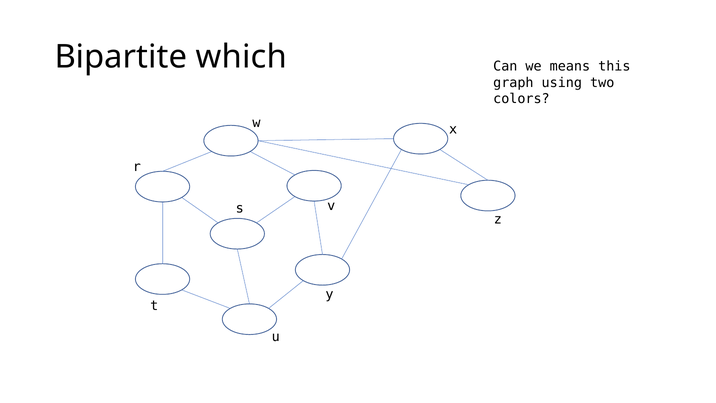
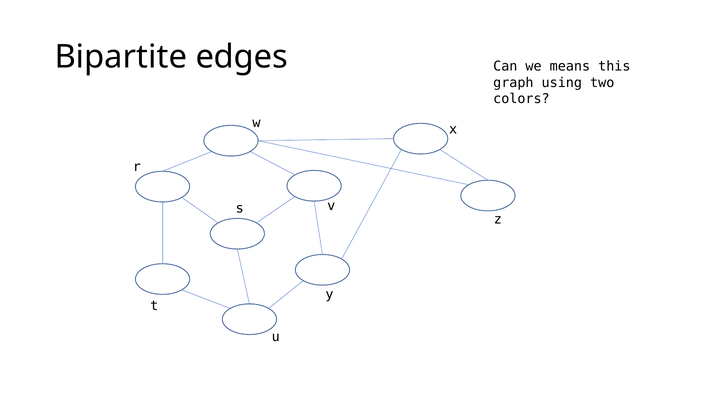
which: which -> edges
